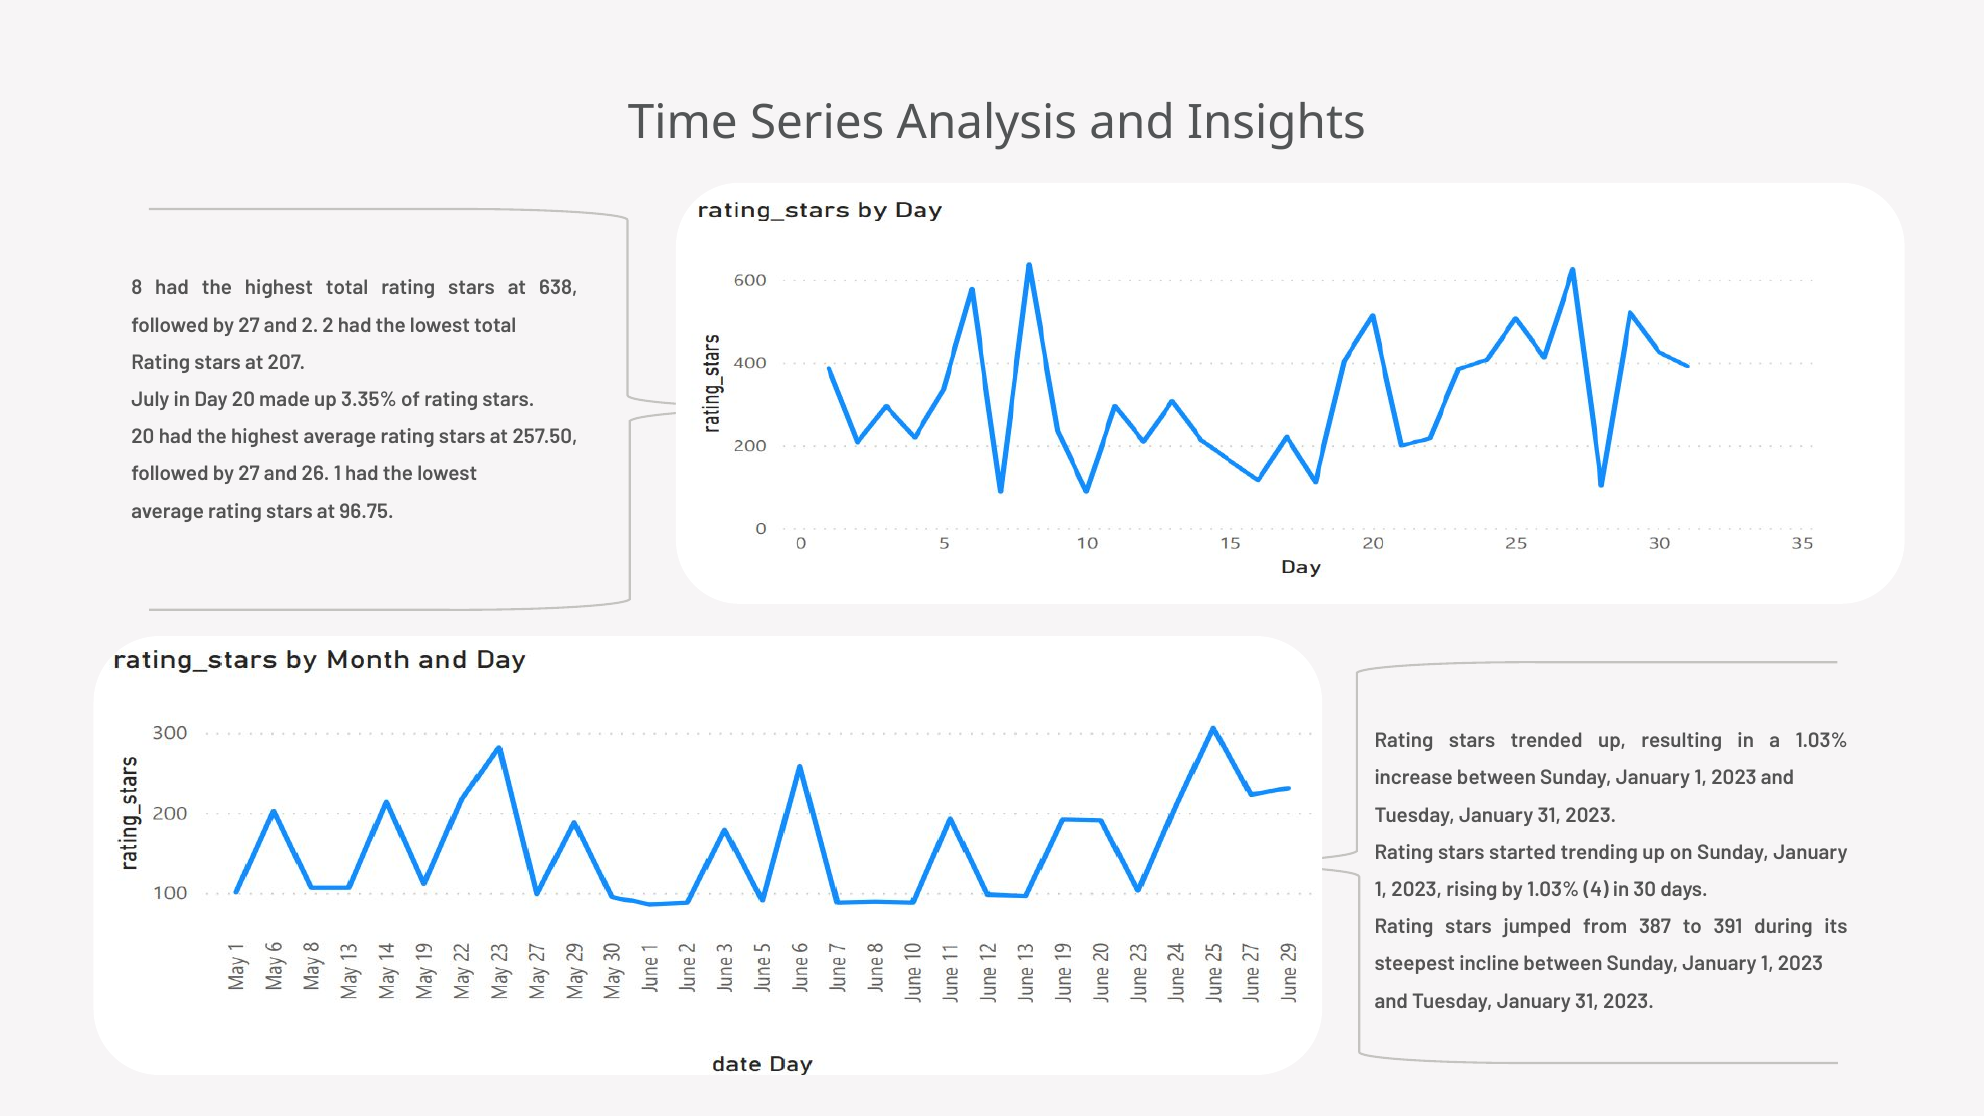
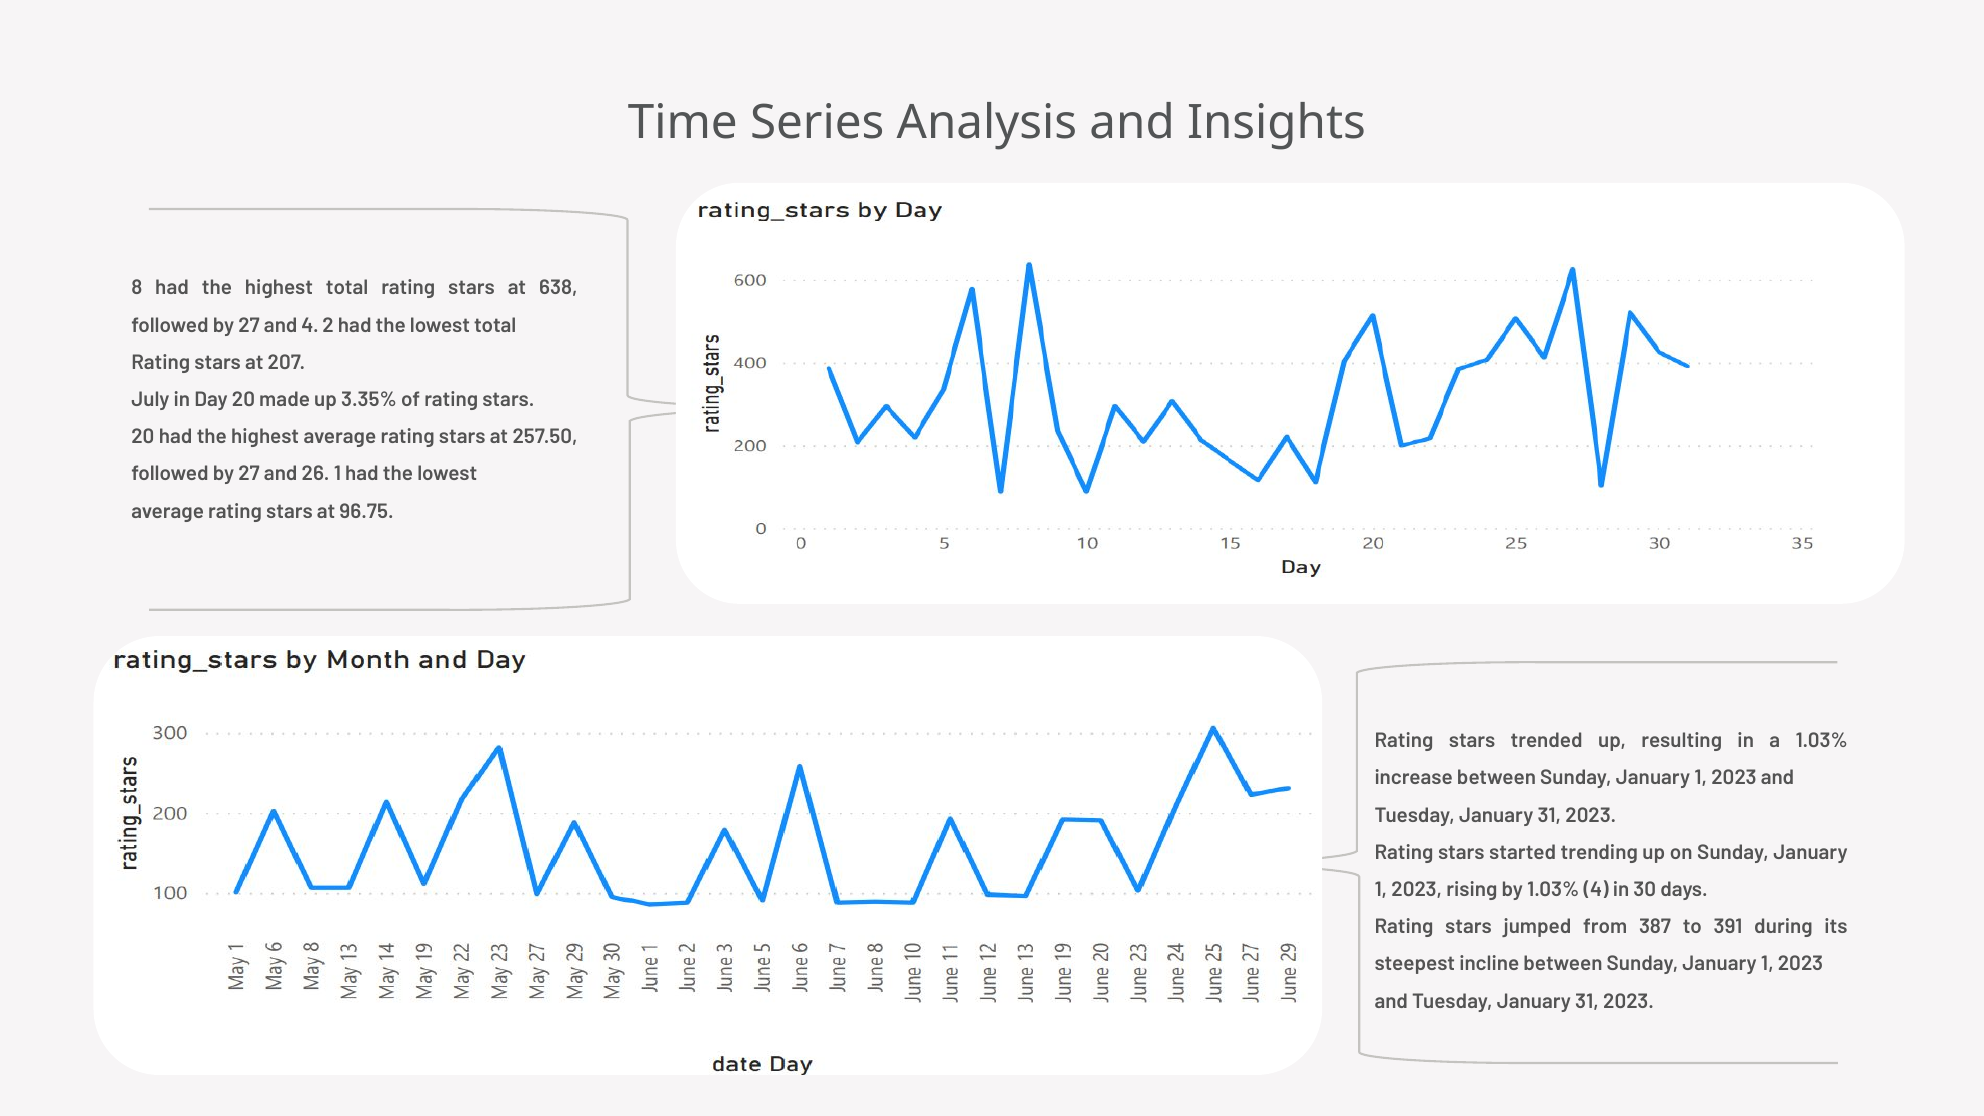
and 2: 2 -> 4
